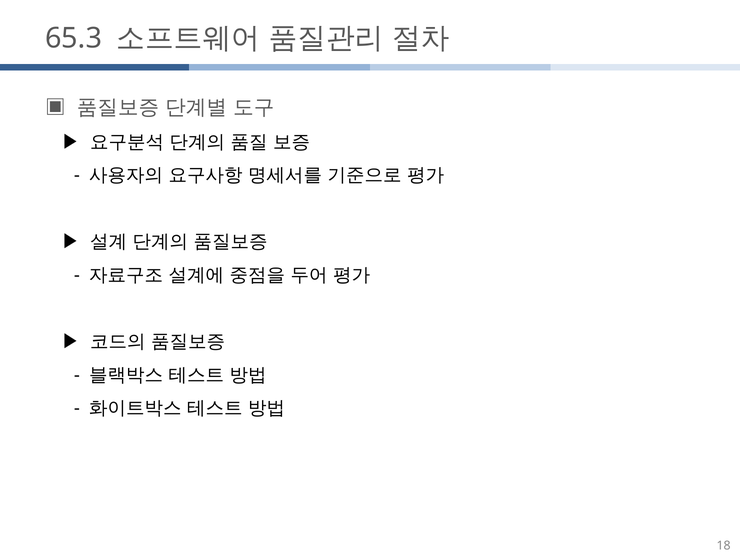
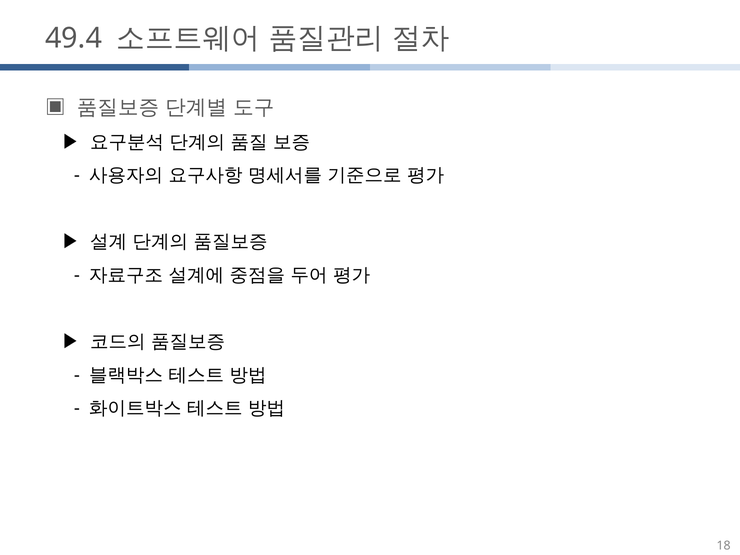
65.3: 65.3 -> 49.4
